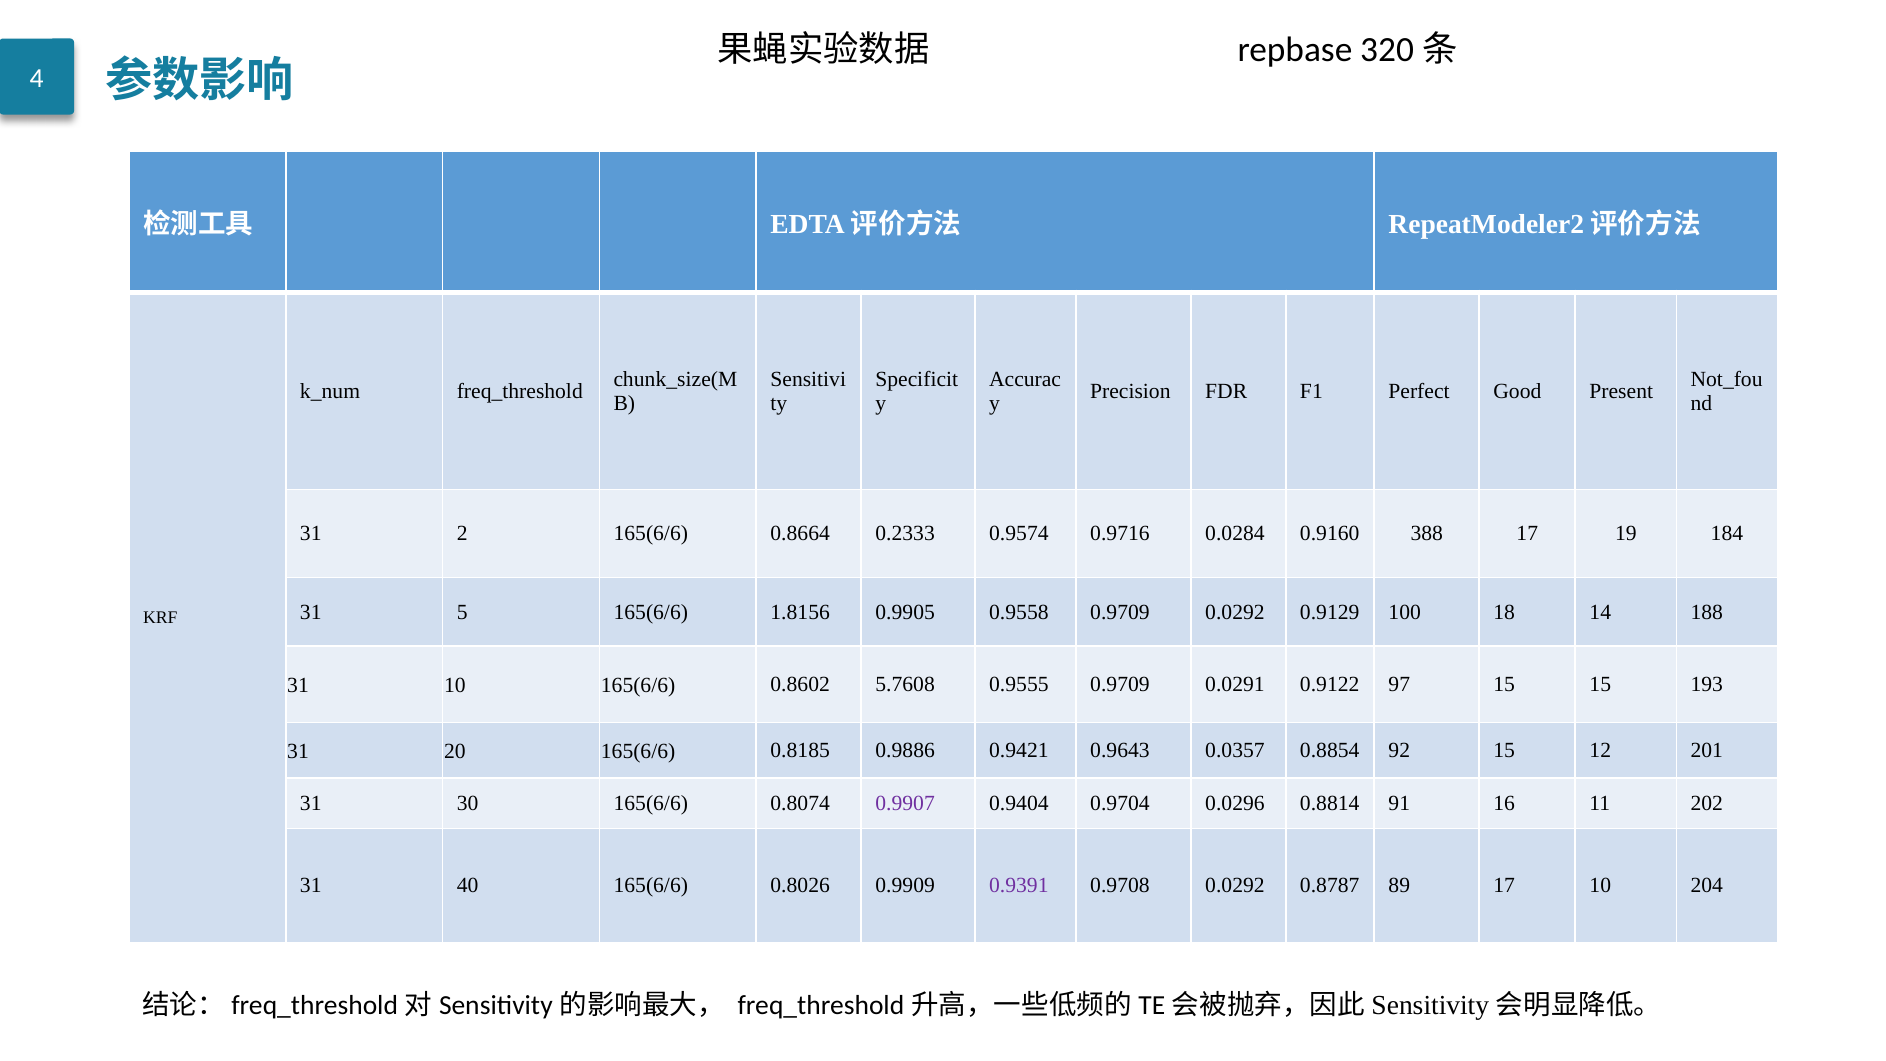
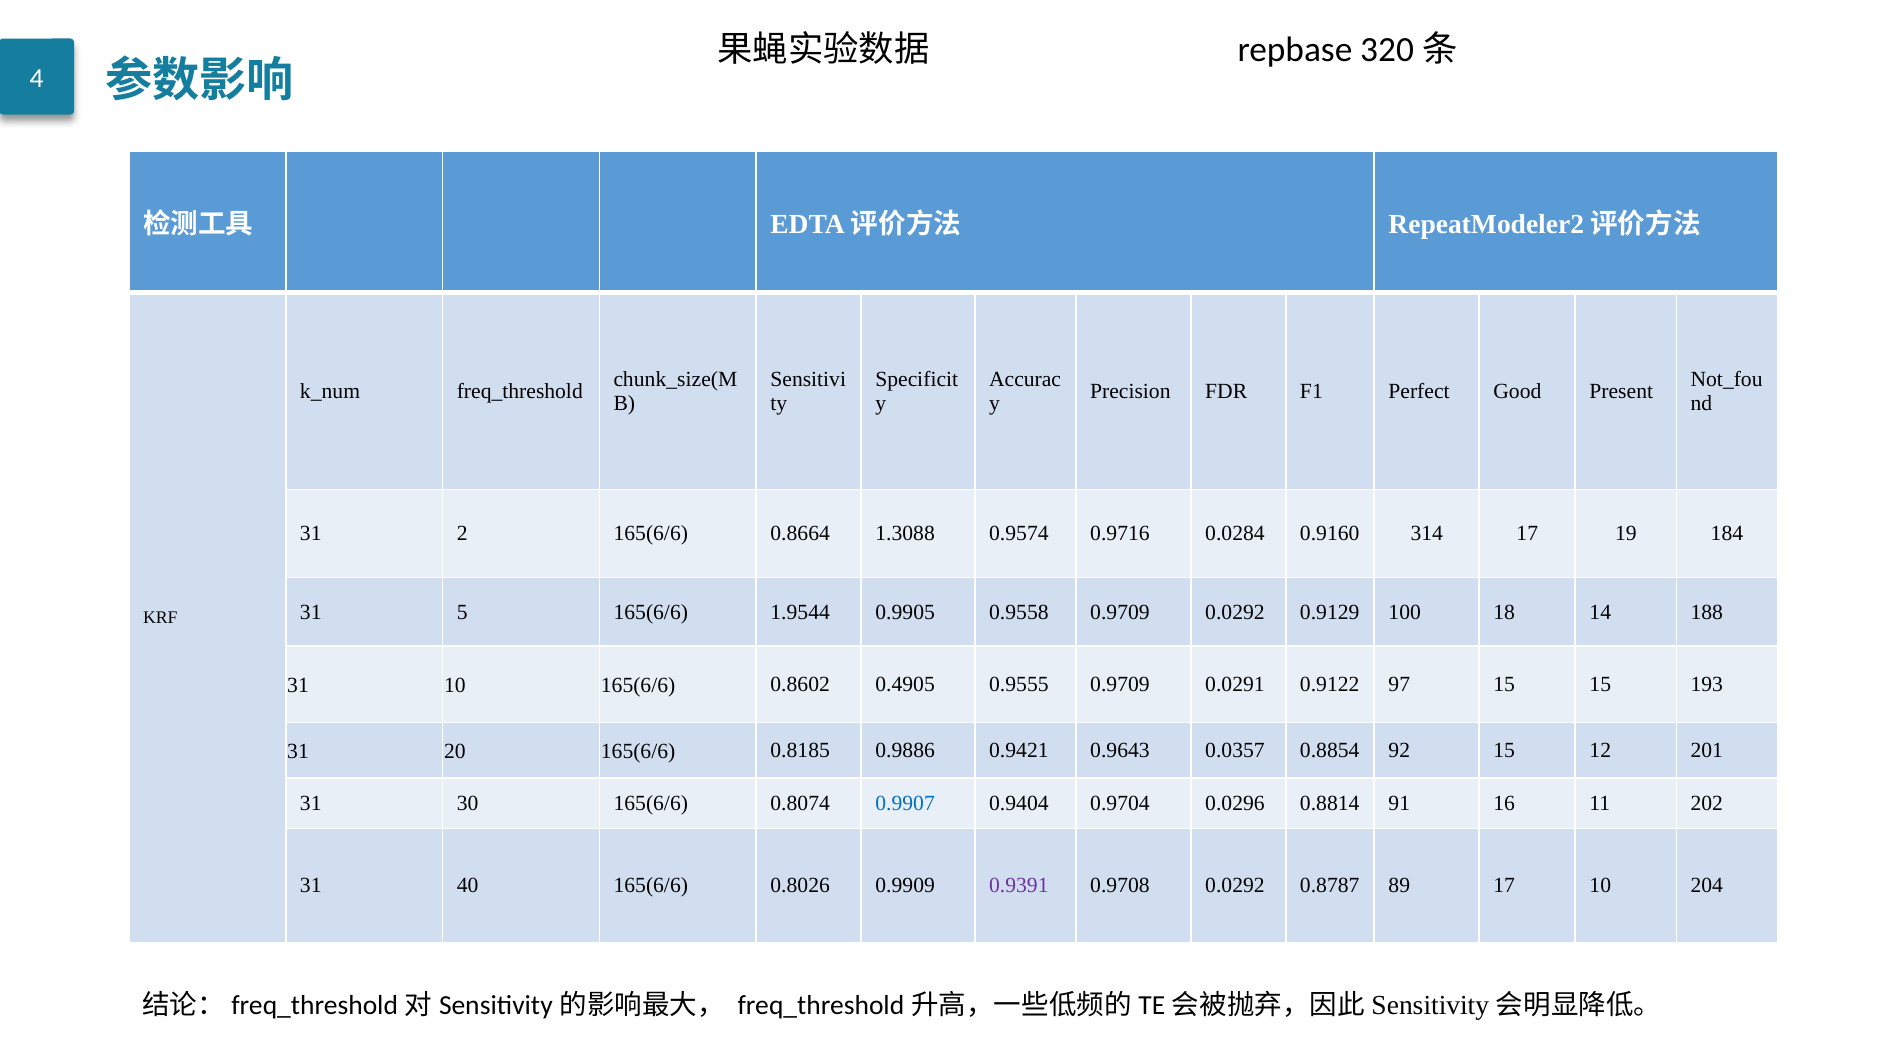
0.2333: 0.2333 -> 1.3088
388: 388 -> 314
1.8156: 1.8156 -> 1.9544
5.7608: 5.7608 -> 0.4905
0.9907 colour: purple -> blue
